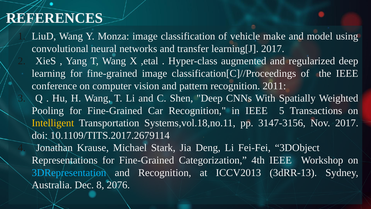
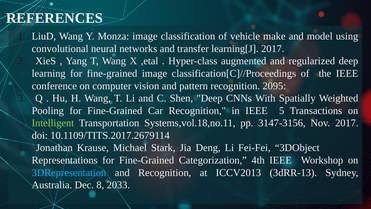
2011: 2011 -> 2095
Intelligent colour: yellow -> light green
2076: 2076 -> 2033
